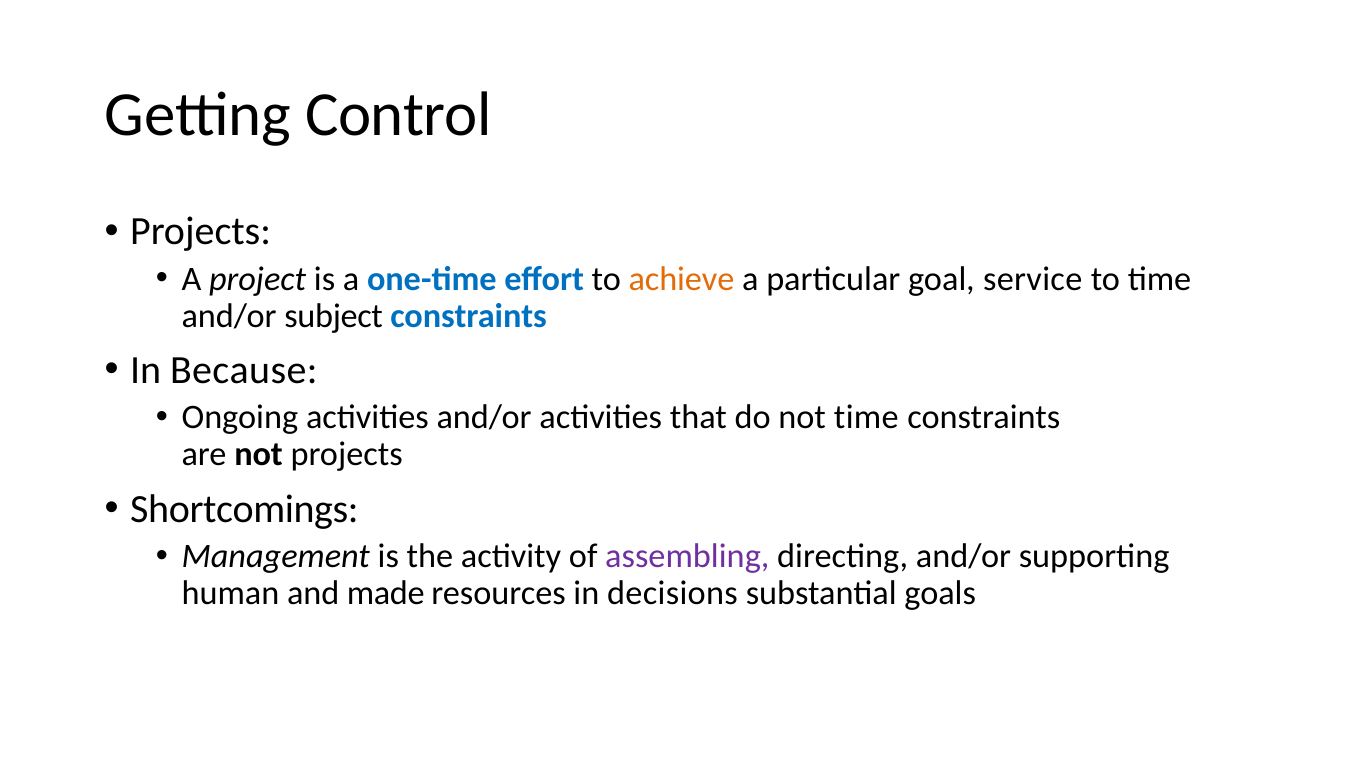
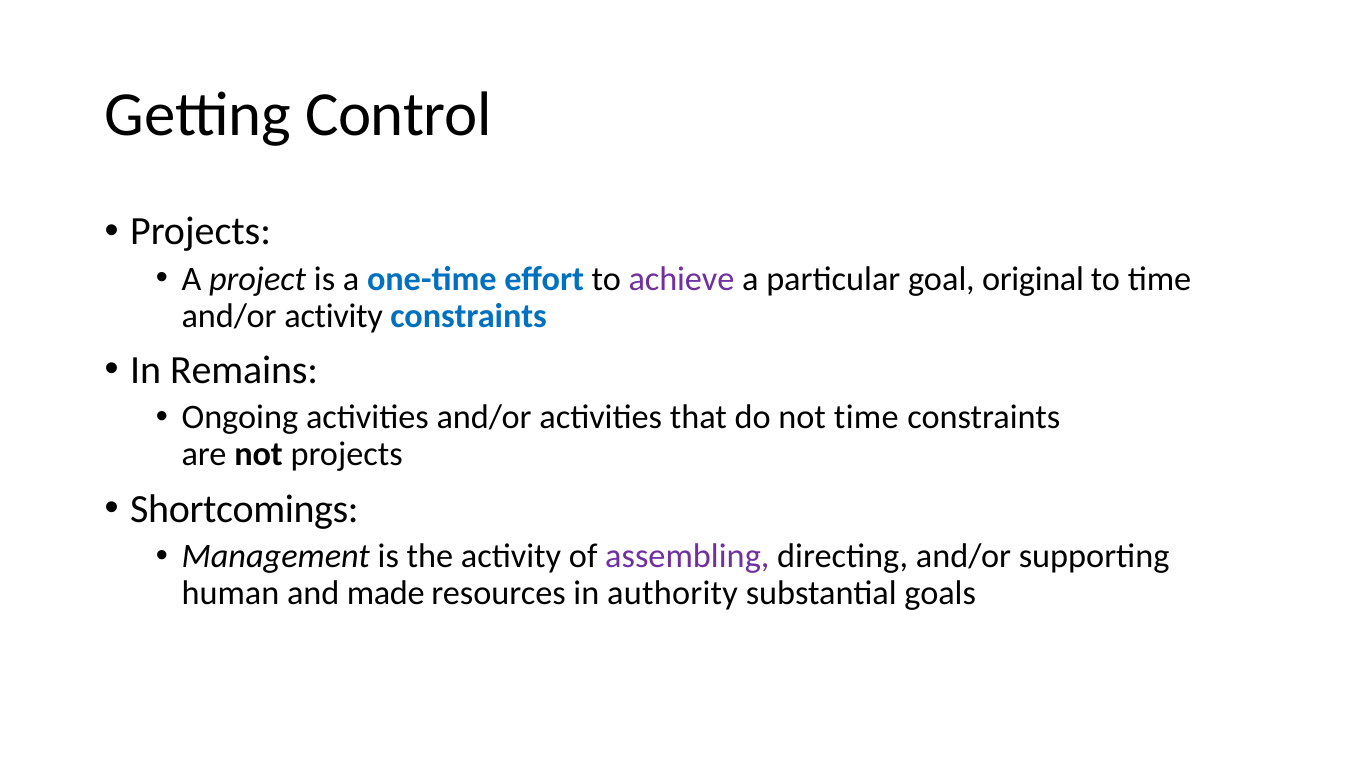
achieve colour: orange -> purple
service: service -> original
and/or subject: subject -> activity
Because: Because -> Remains
decisions: decisions -> authority
